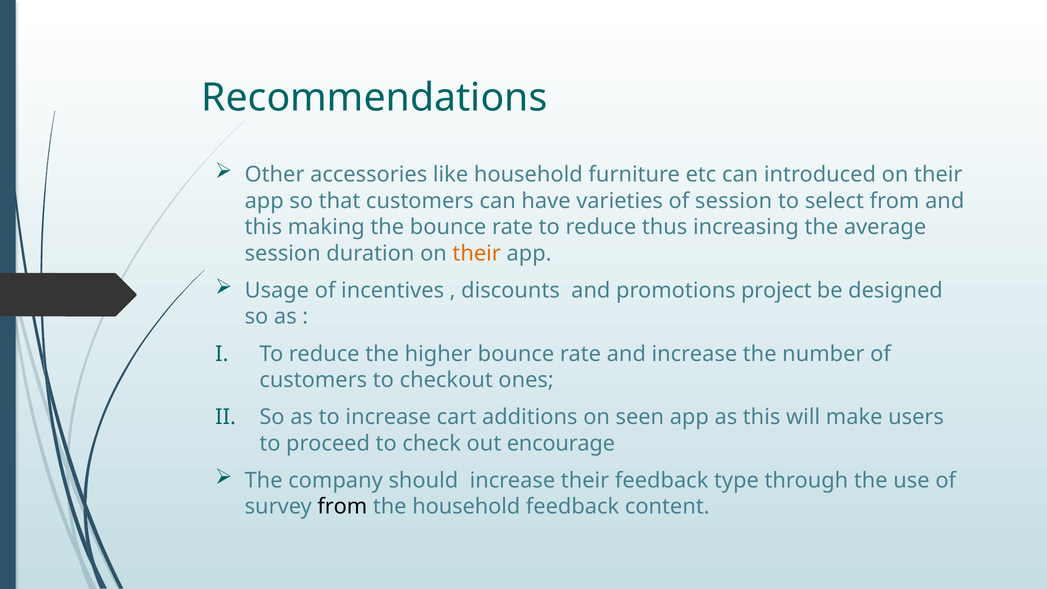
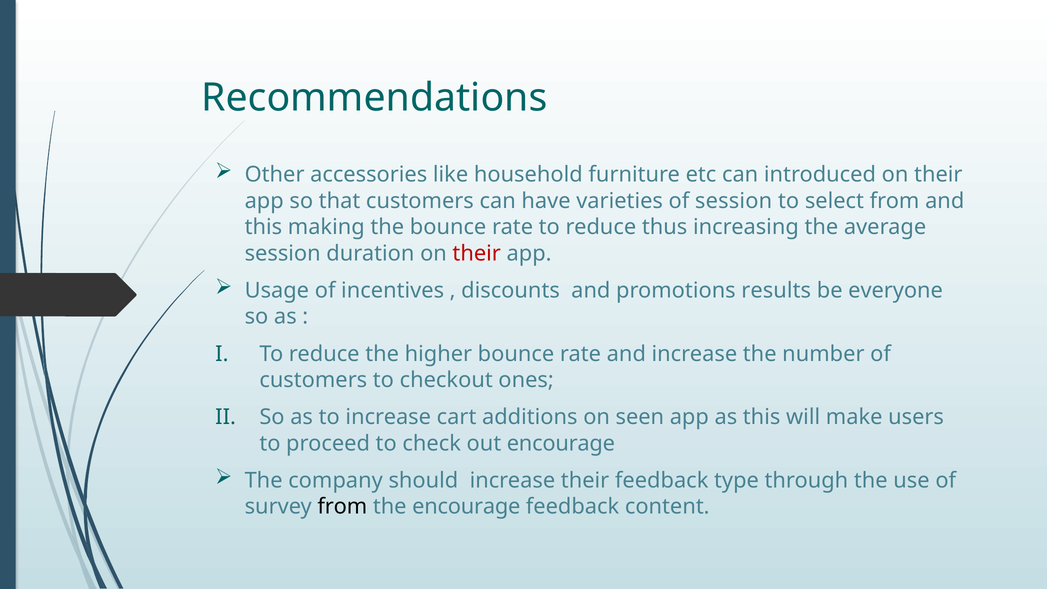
their at (477, 253) colour: orange -> red
project: project -> results
designed: designed -> everyone
the household: household -> encourage
